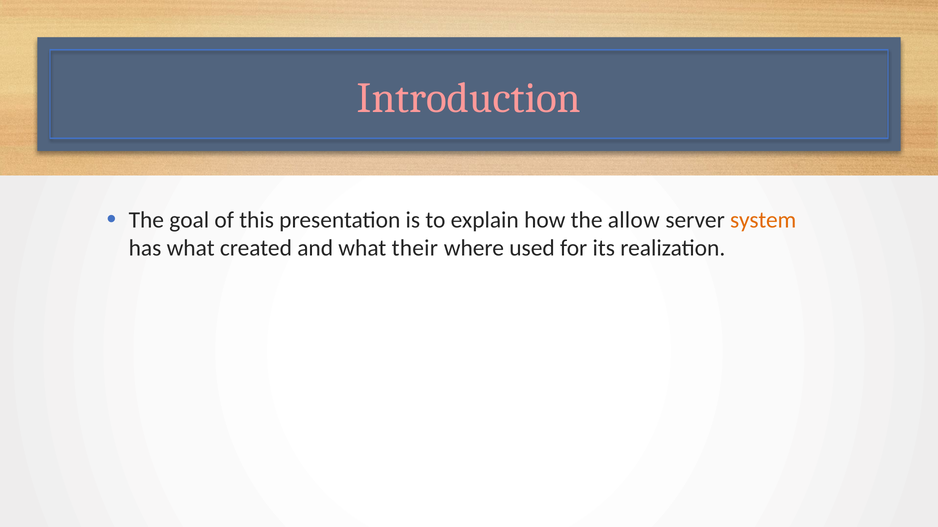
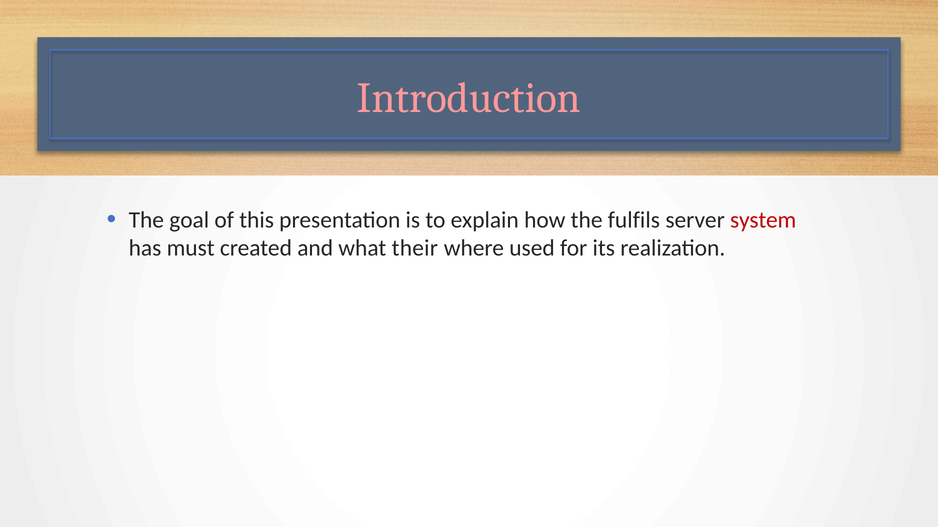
allow: allow -> fulfils
system colour: orange -> red
has what: what -> must
